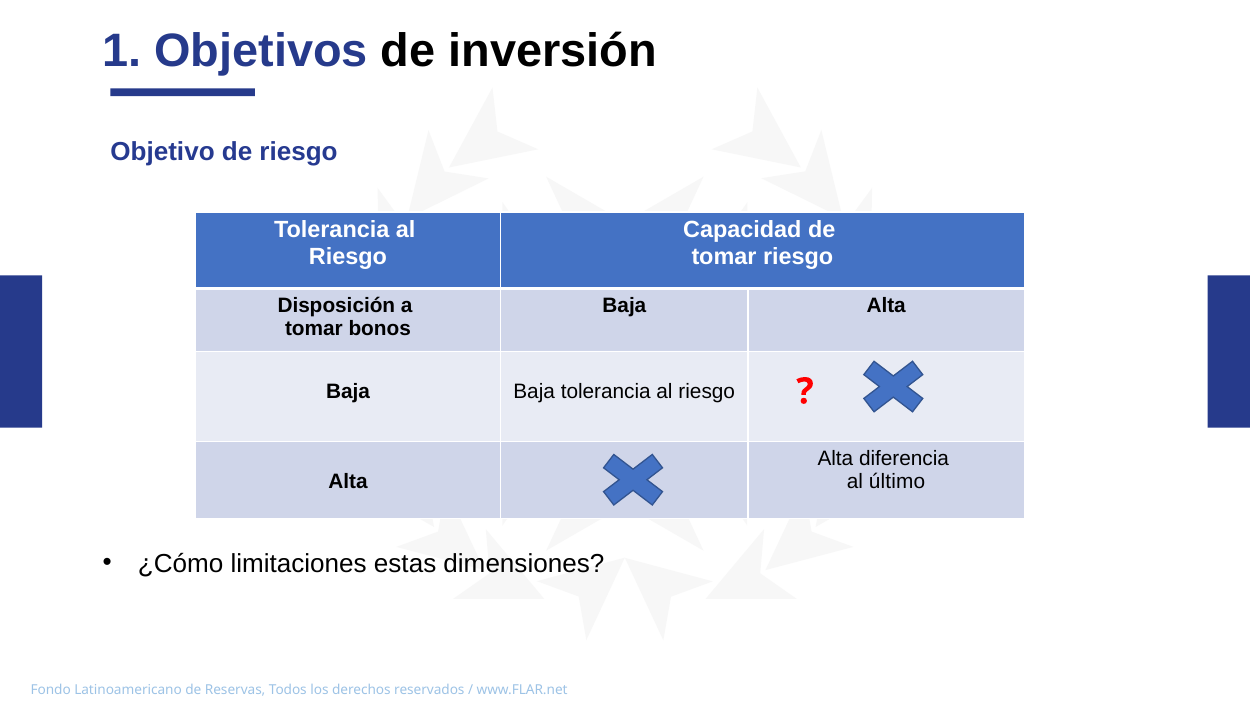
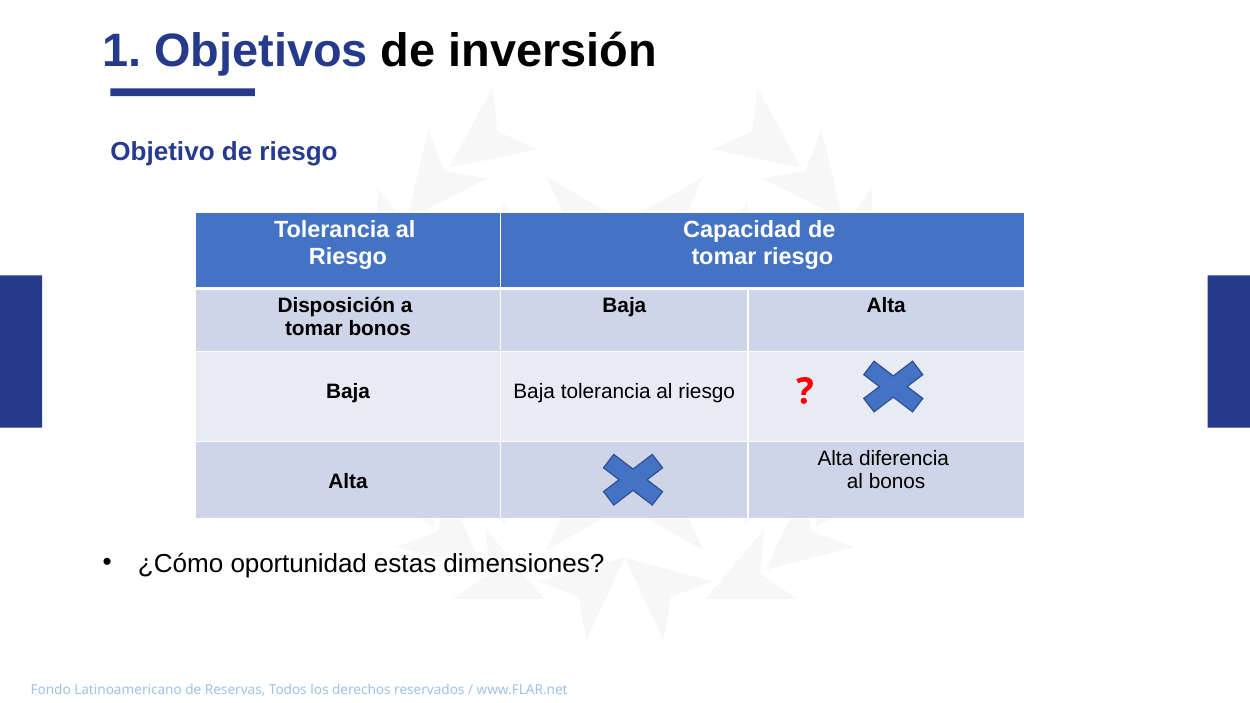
al último: último -> bonos
limitaciones: limitaciones -> oportunidad
